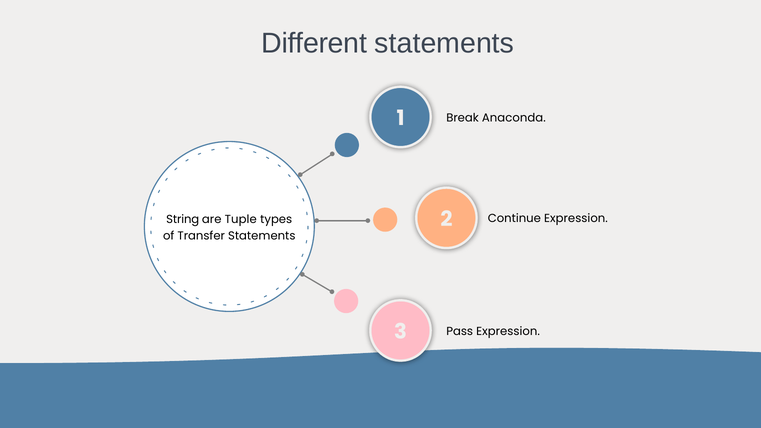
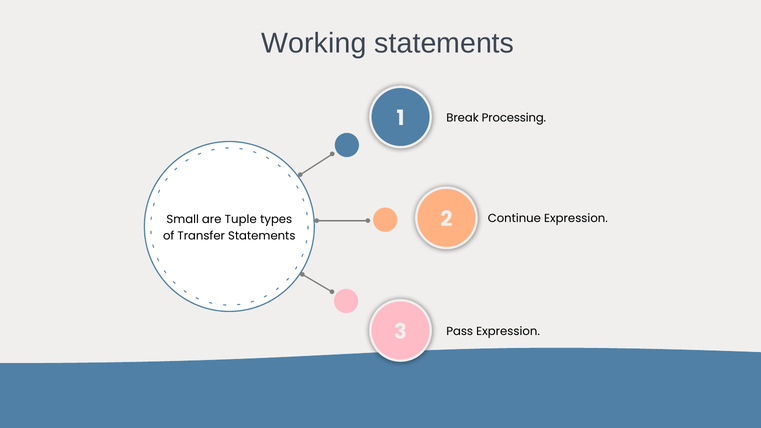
Different: Different -> Working
Anaconda: Anaconda -> Processing
String: String -> Small
